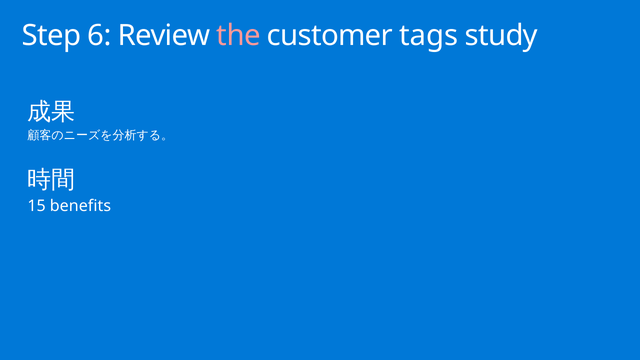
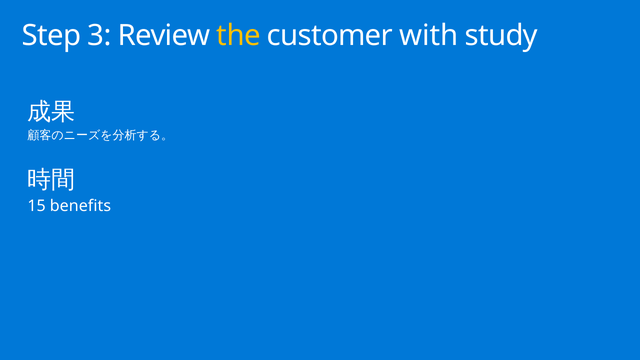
6: 6 -> 3
the colour: pink -> yellow
tags: tags -> with
